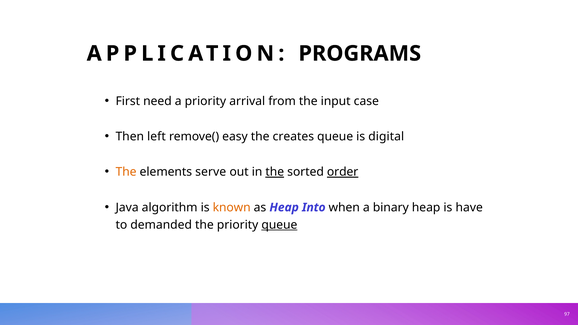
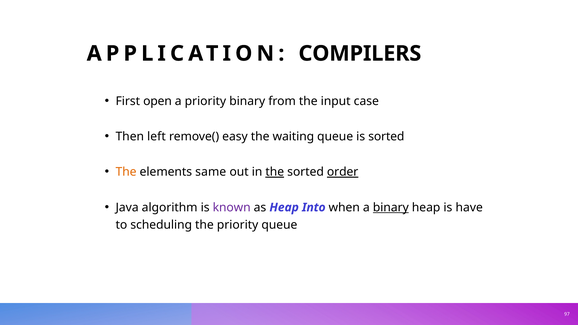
PROGRAMS: PROGRAMS -> COMPILERS
need: need -> open
priority arrival: arrival -> binary
creates: creates -> waiting
is digital: digital -> sorted
serve: serve -> same
known colour: orange -> purple
binary at (391, 207) underline: none -> present
demanded: demanded -> scheduling
queue at (279, 225) underline: present -> none
